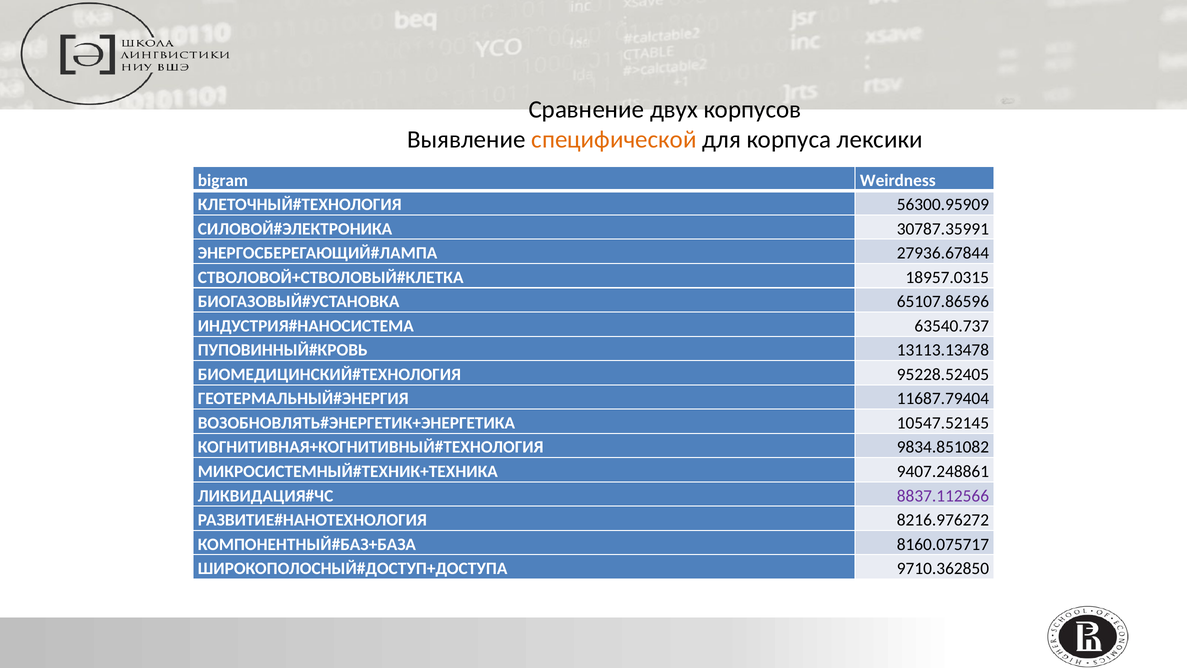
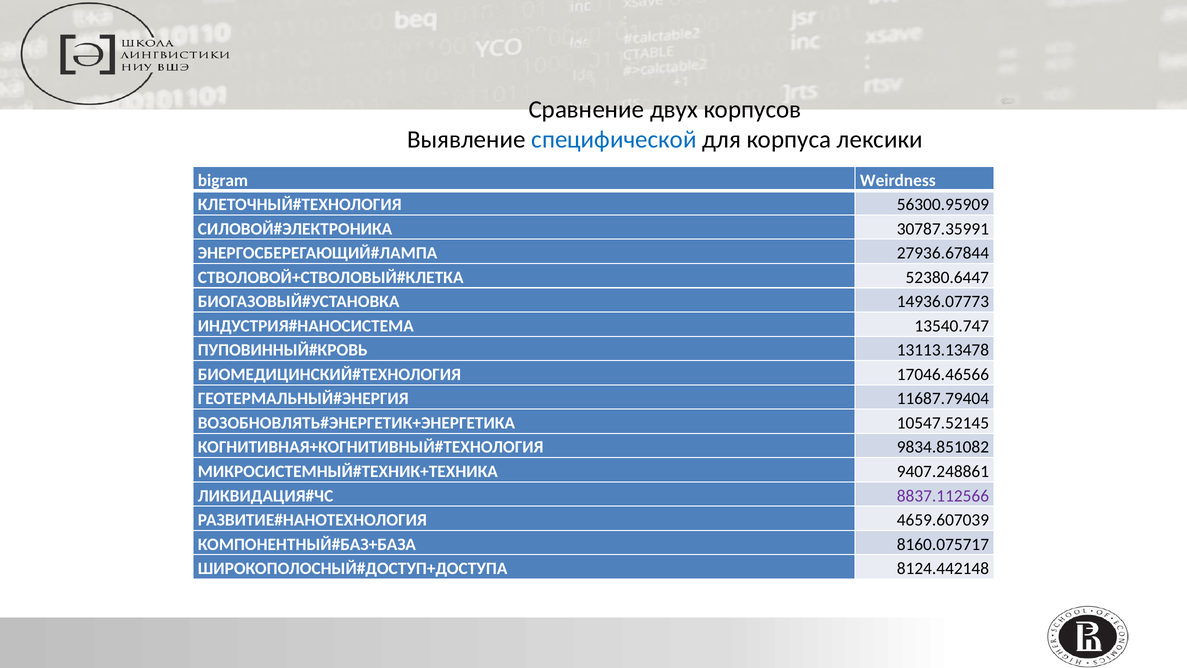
специфической colour: orange -> blue
18957.0315: 18957.0315 -> 52380.6447
65107.86596: 65107.86596 -> 14936.07773
63540.737: 63540.737 -> 13540.747
95228.52405: 95228.52405 -> 17046.46566
8216.976272: 8216.976272 -> 4659.607039
9710.362850: 9710.362850 -> 8124.442148
